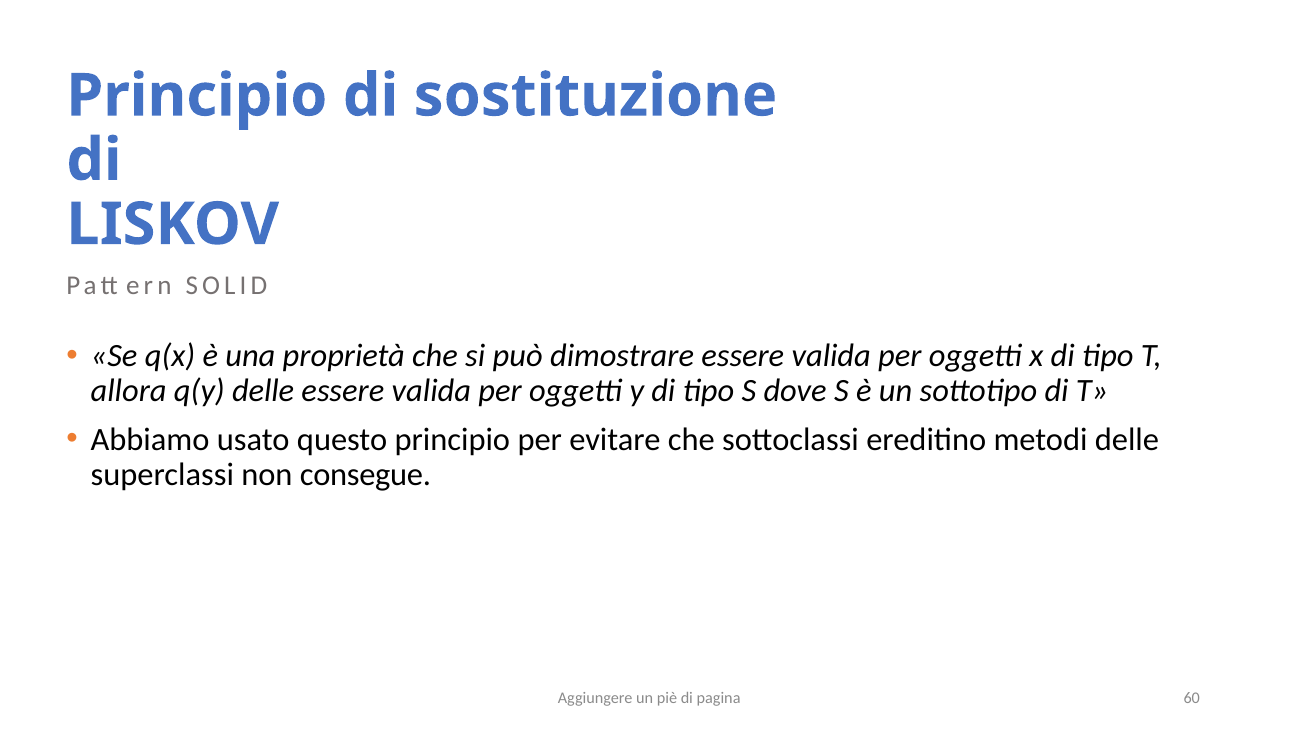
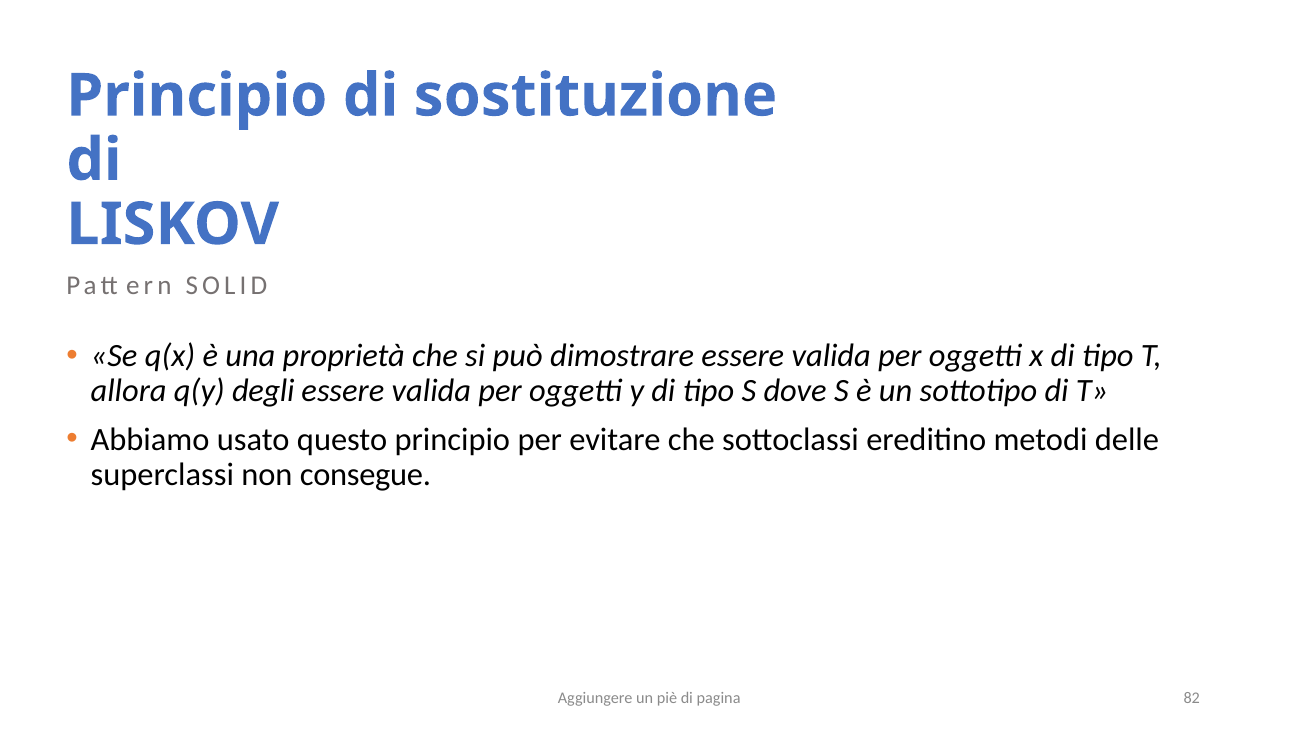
q(y delle: delle -> degli
60: 60 -> 82
